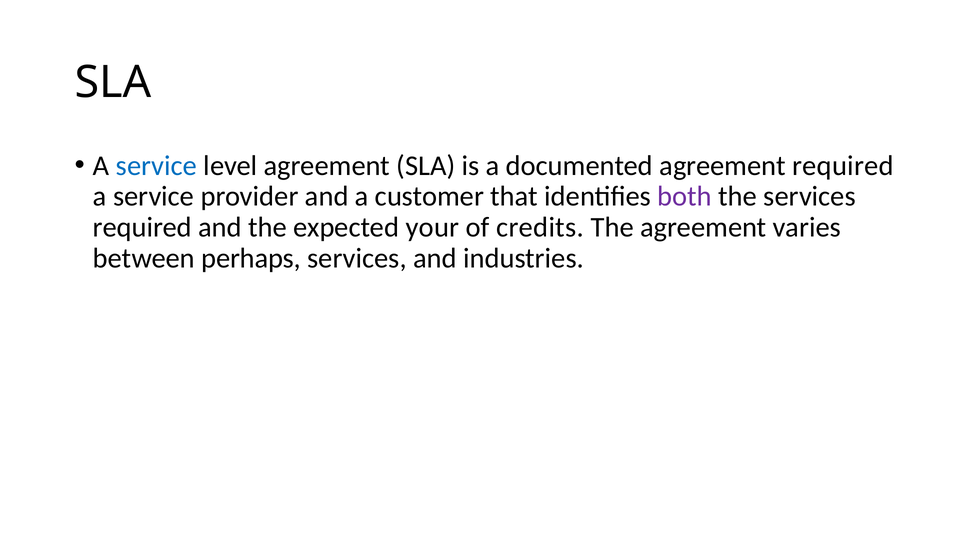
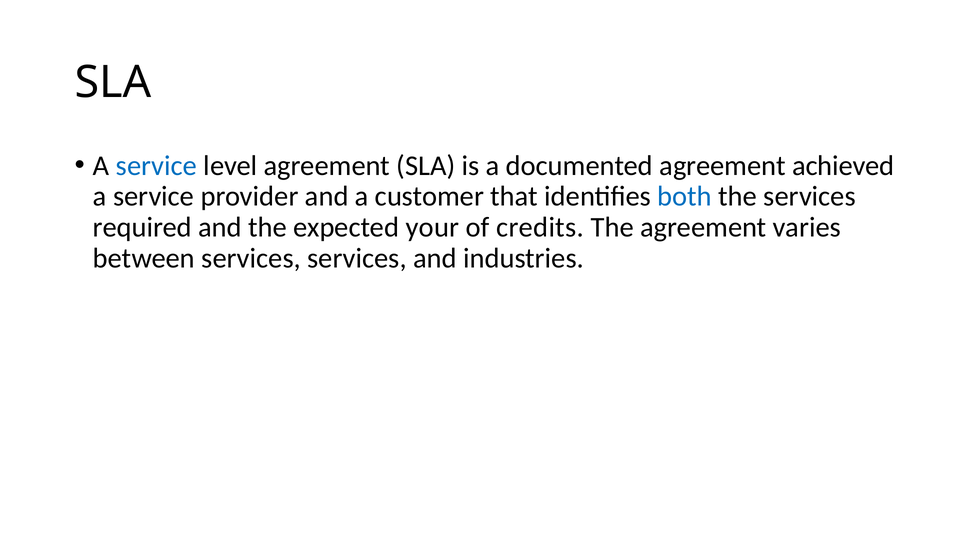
agreement required: required -> achieved
both colour: purple -> blue
between perhaps: perhaps -> services
